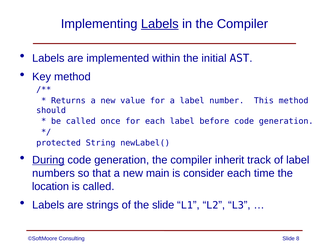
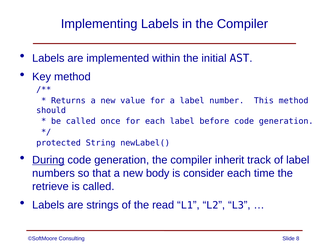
Labels at (160, 24) underline: present -> none
main: main -> body
location: location -> retrieve
the slide: slide -> read
